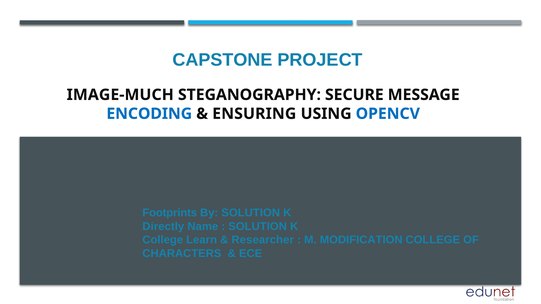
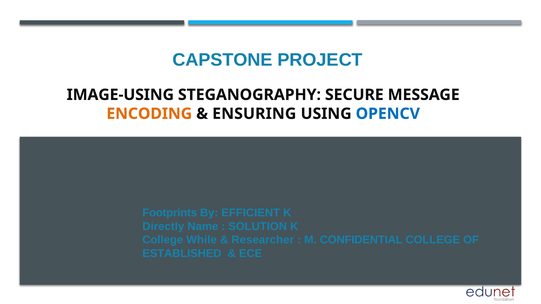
IMAGE-MUCH: IMAGE-MUCH -> IMAGE-USING
ENCODING colour: blue -> orange
By SOLUTION: SOLUTION -> EFFICIENT
Learn: Learn -> While
MODIFICATION: MODIFICATION -> CONFIDENTIAL
CHARACTERS: CHARACTERS -> ESTABLISHED
